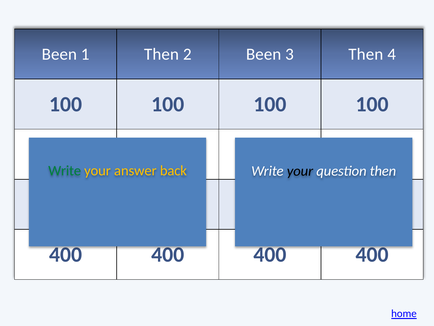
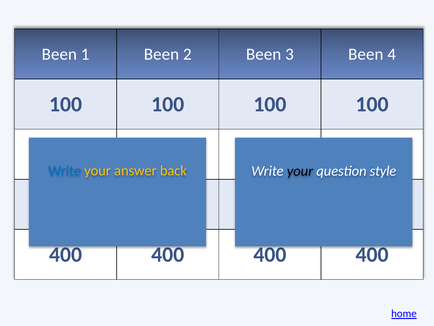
1 Then: Then -> Been
3 Then: Then -> Been
Write at (65, 170) colour: green -> blue
question then: then -> style
